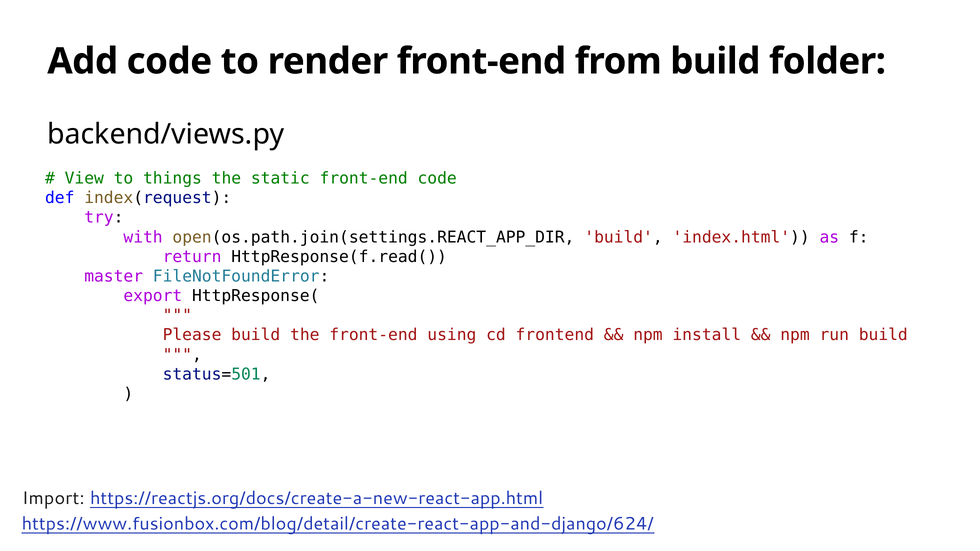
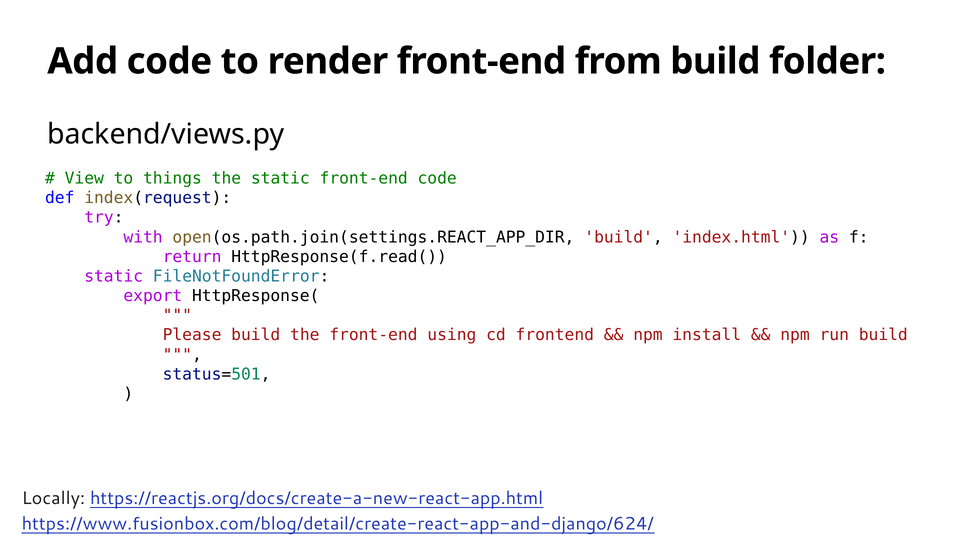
master at (114, 276): master -> static
Import: Import -> Locally
